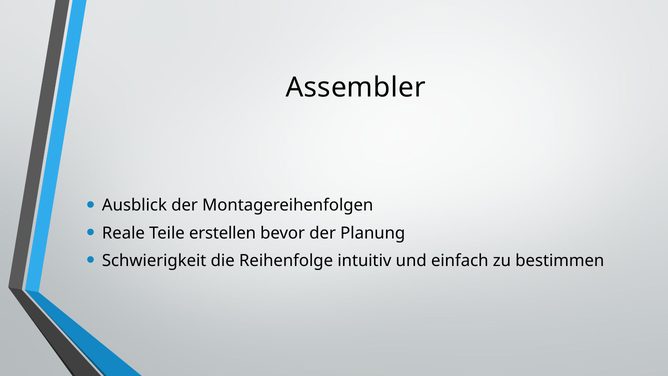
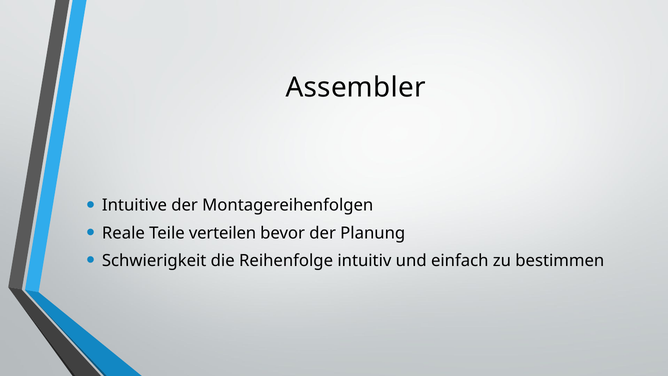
Ausblick: Ausblick -> Intuitive
erstellen: erstellen -> verteilen
